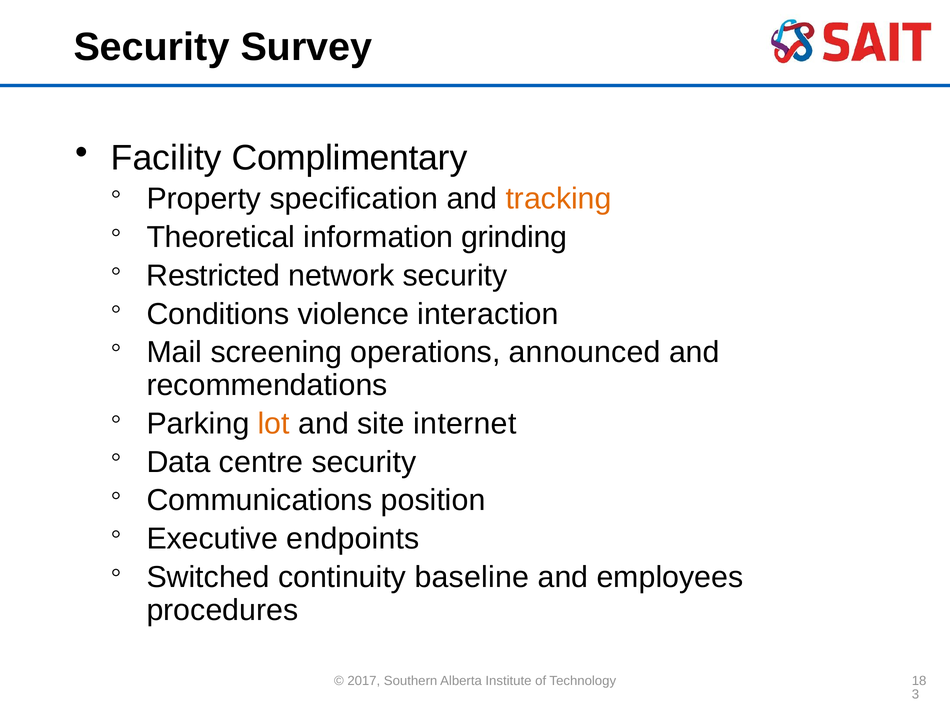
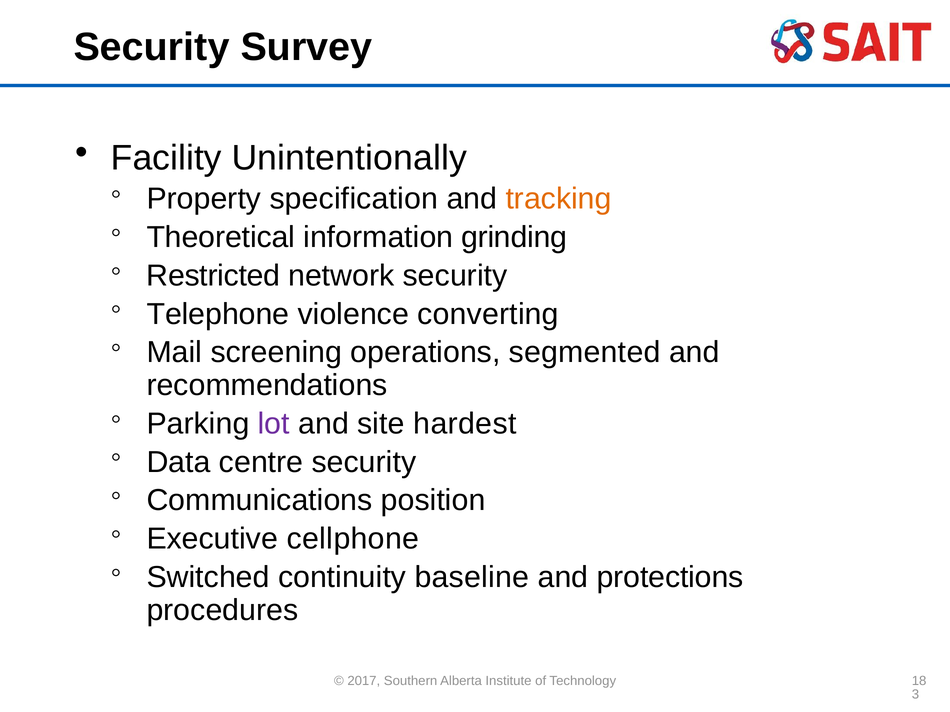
Complimentary: Complimentary -> Unintentionally
Conditions: Conditions -> Telephone
interaction: interaction -> converting
announced: announced -> segmented
lot colour: orange -> purple
internet: internet -> hardest
endpoints: endpoints -> cellphone
employees: employees -> protections
